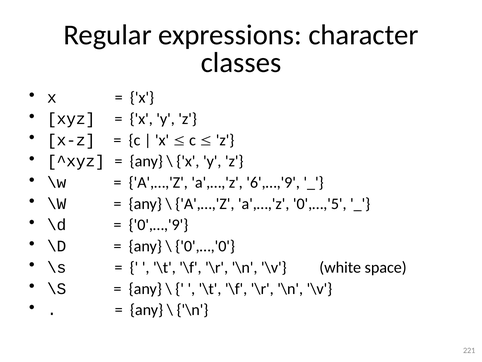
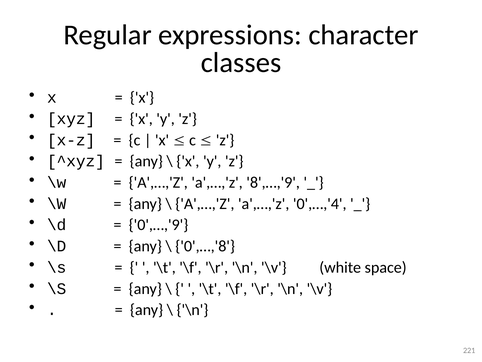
6',…,'9: 6',…,'9 -> 8',…,'9
0',…,'5: 0',…,'5 -> 0',…,'4
0',…,'0: 0',…,'0 -> 0',…,'8
